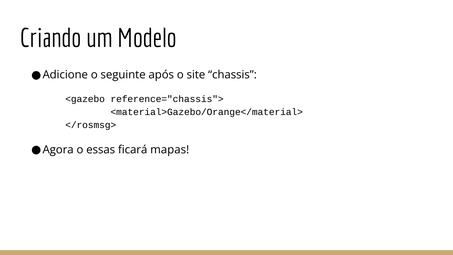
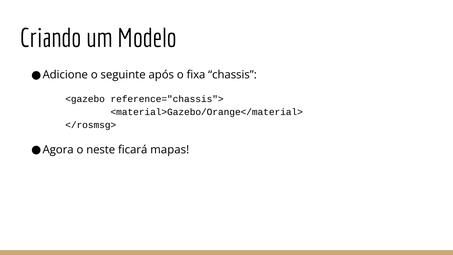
site: site -> fixa
essas: essas -> neste
